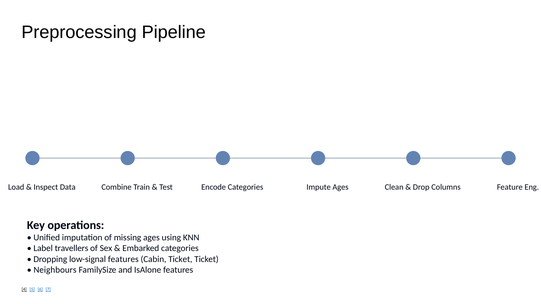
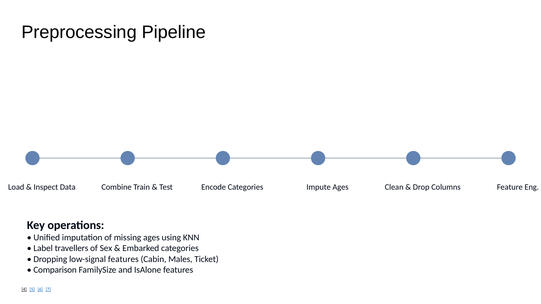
Cabin Ticket: Ticket -> Males
Neighbours: Neighbours -> Comparison
